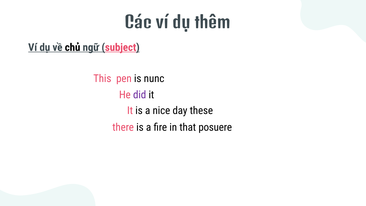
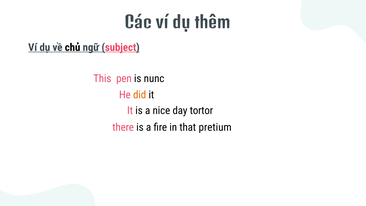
did colour: purple -> orange
these: these -> tortor
posuere: posuere -> pretium
